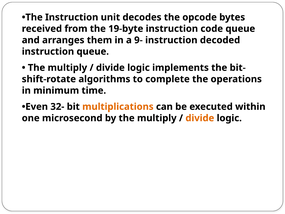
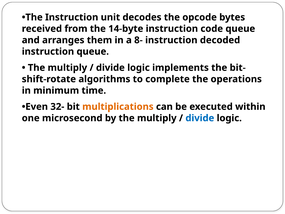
19-byte: 19-byte -> 14-byte
9-: 9- -> 8-
divide at (200, 118) colour: orange -> blue
